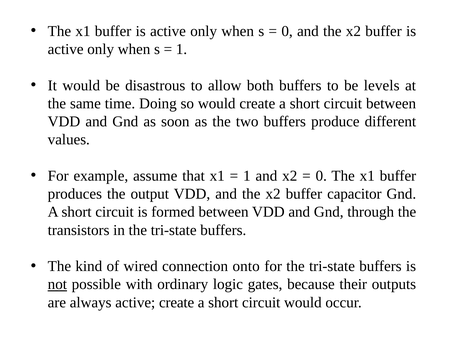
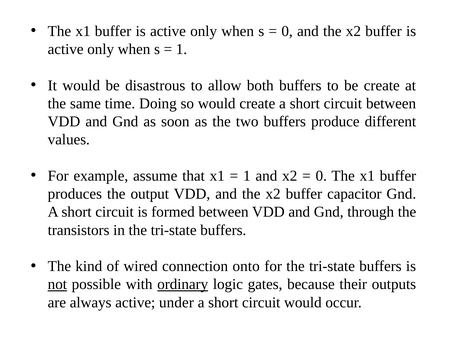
be levels: levels -> create
ordinary underline: none -> present
active create: create -> under
